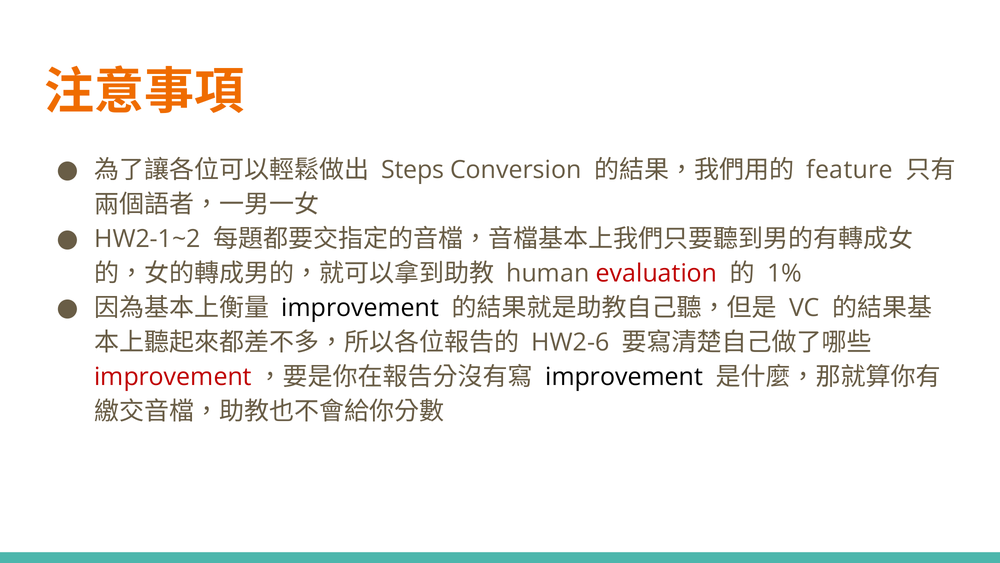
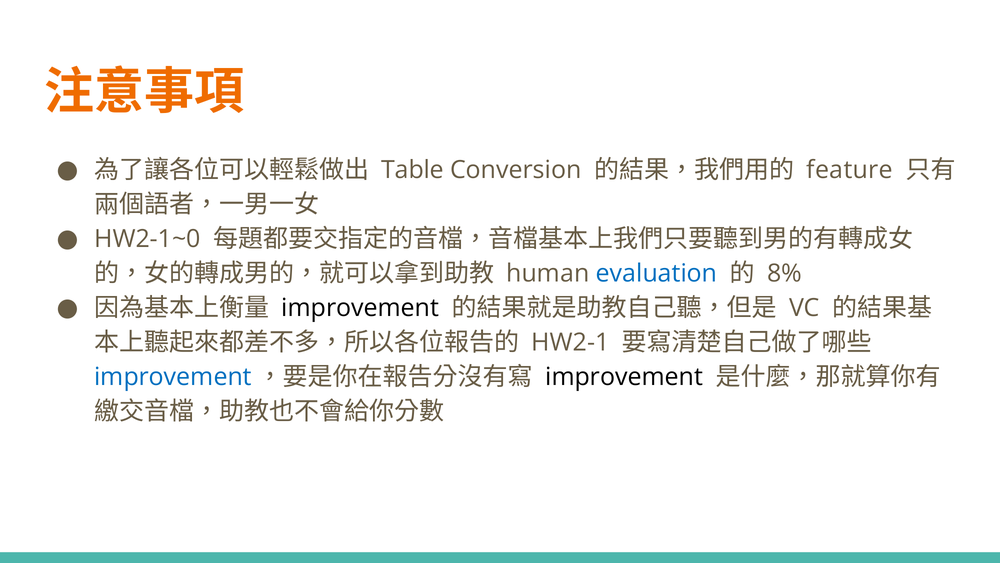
Steps: Steps -> Table
HW2-1~2: HW2-1~2 -> HW2-1~0
evaluation colour: red -> blue
1%: 1% -> 8%
HW2-6: HW2-6 -> HW2-1
improvement at (173, 377) colour: red -> blue
